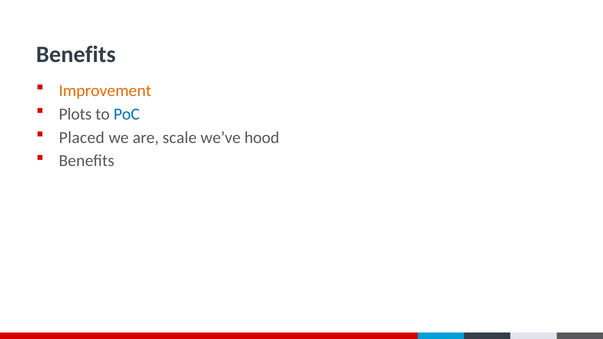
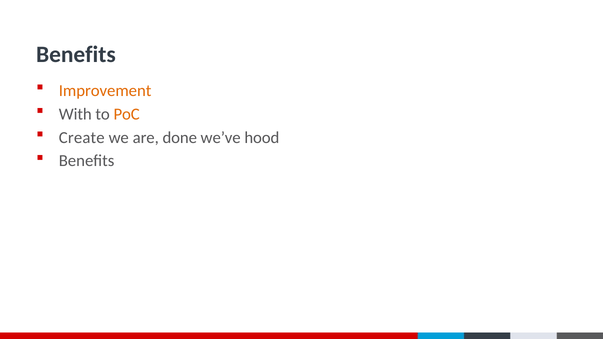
Plots: Plots -> With
PoC colour: blue -> orange
Placed: Placed -> Create
scale: scale -> done
